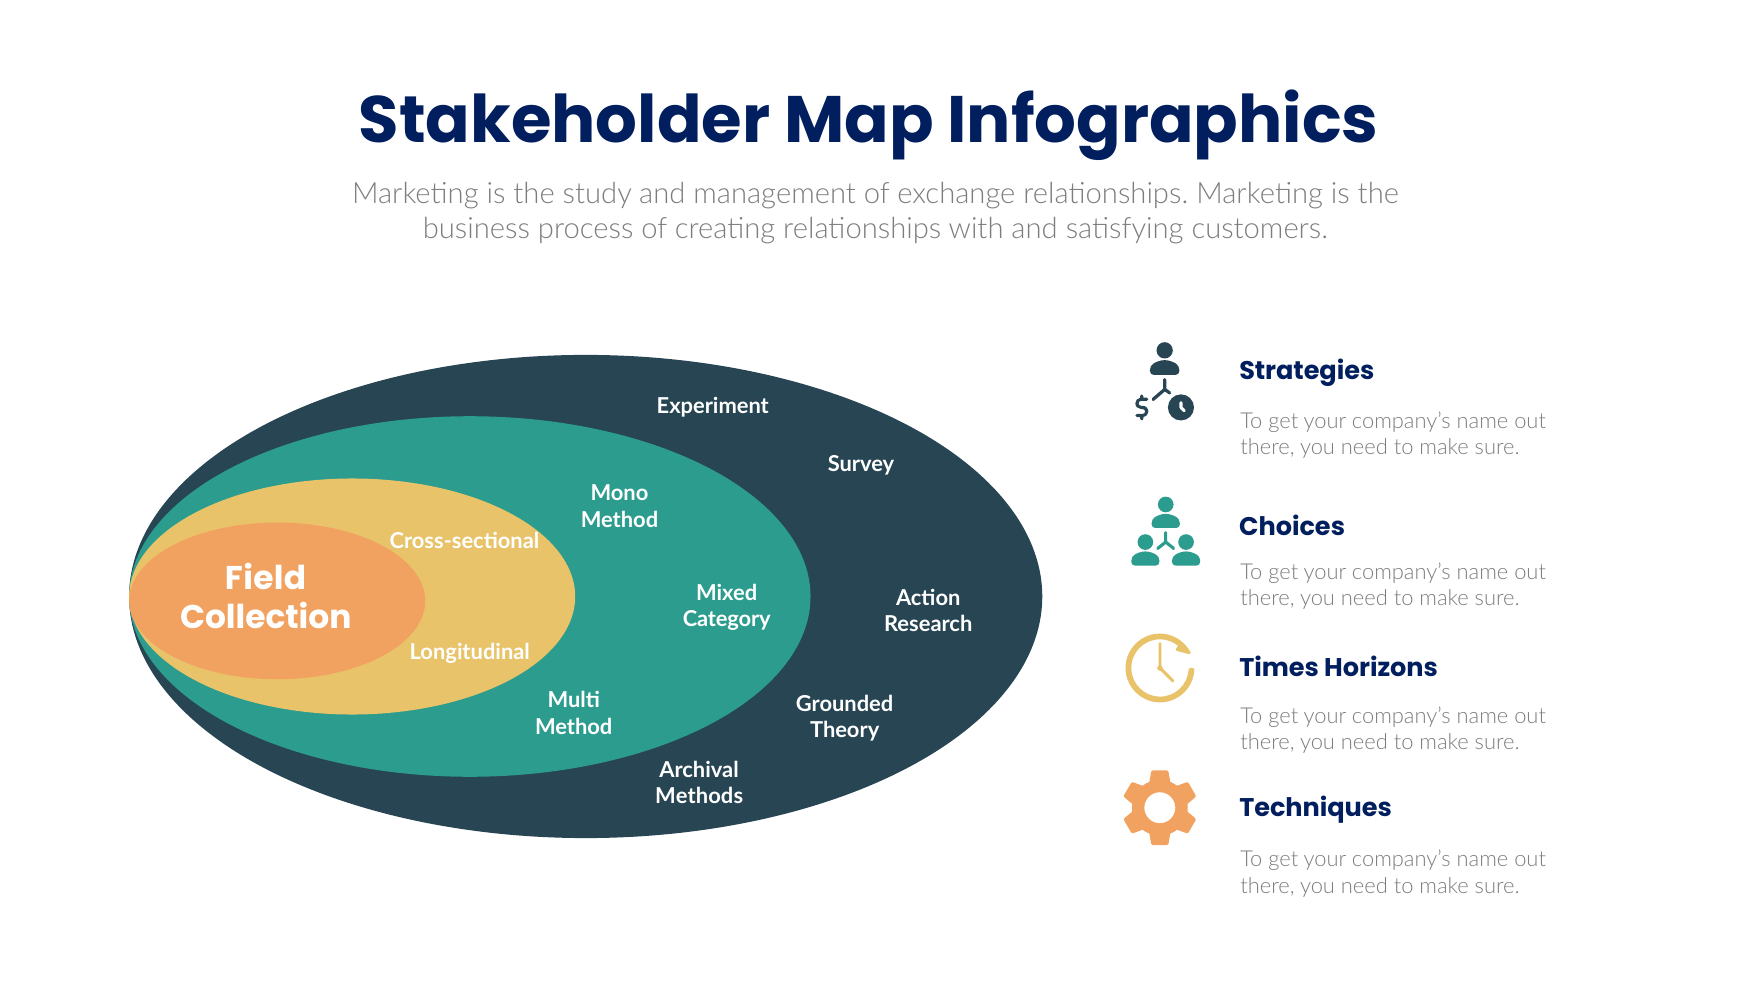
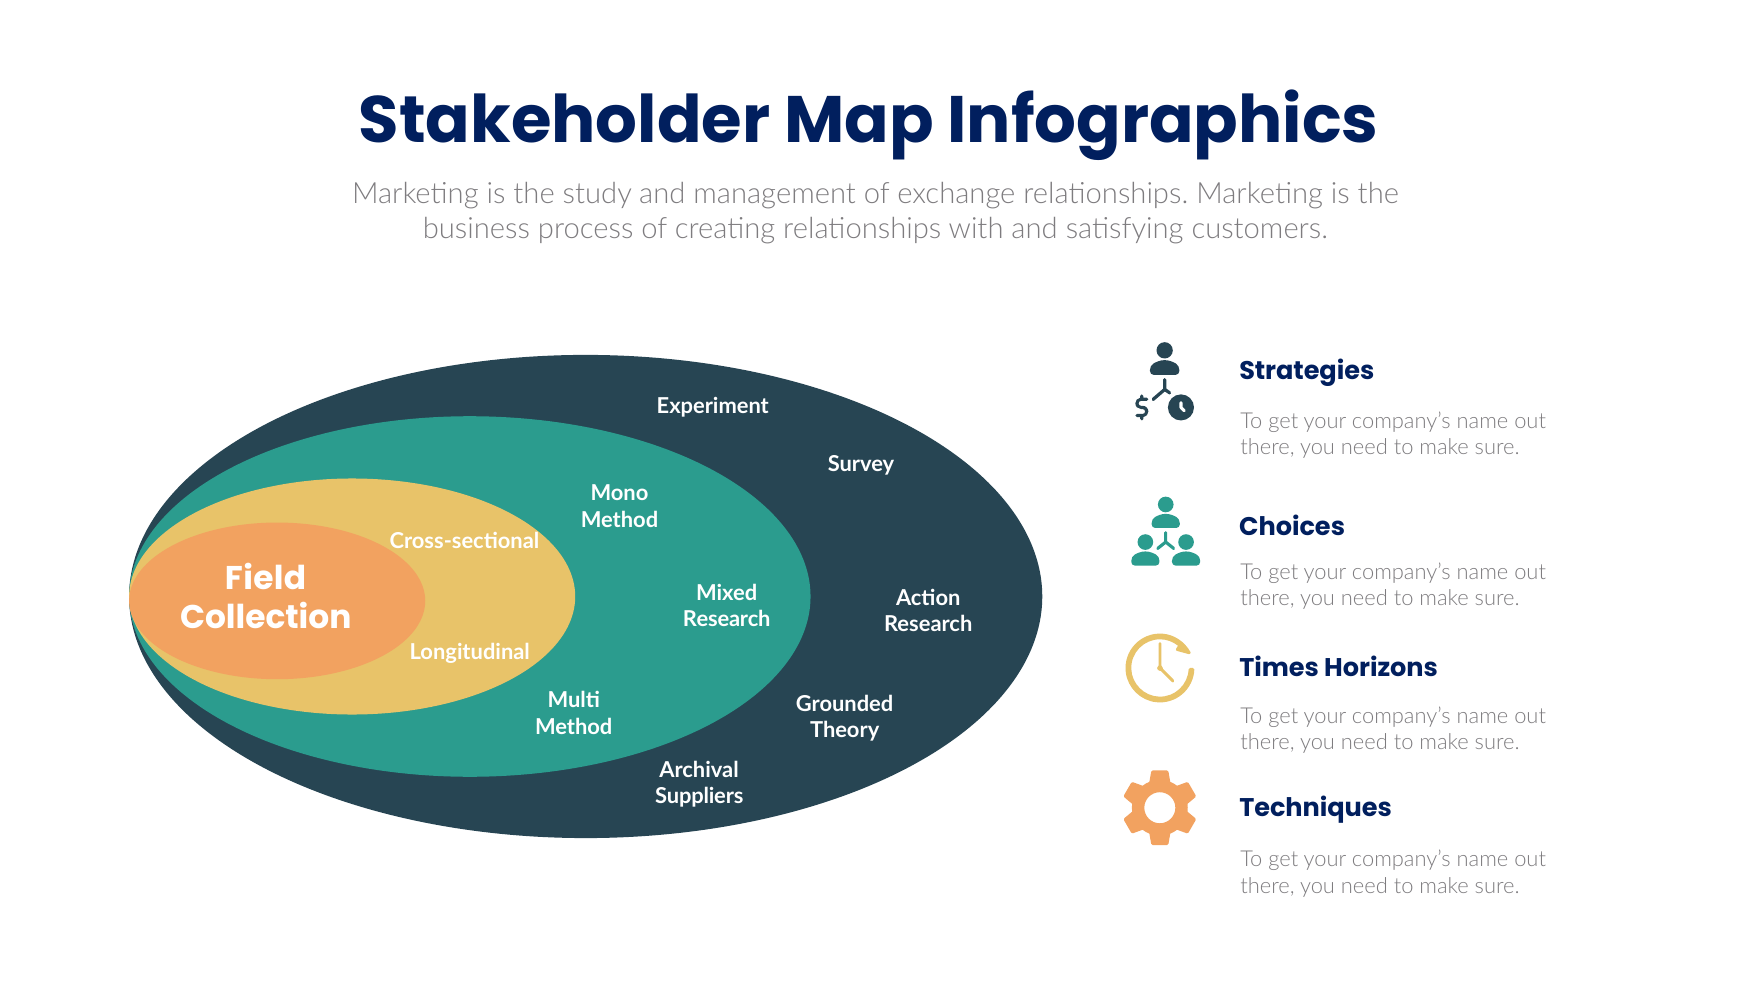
Category at (727, 619): Category -> Research
Methods: Methods -> Suppliers
